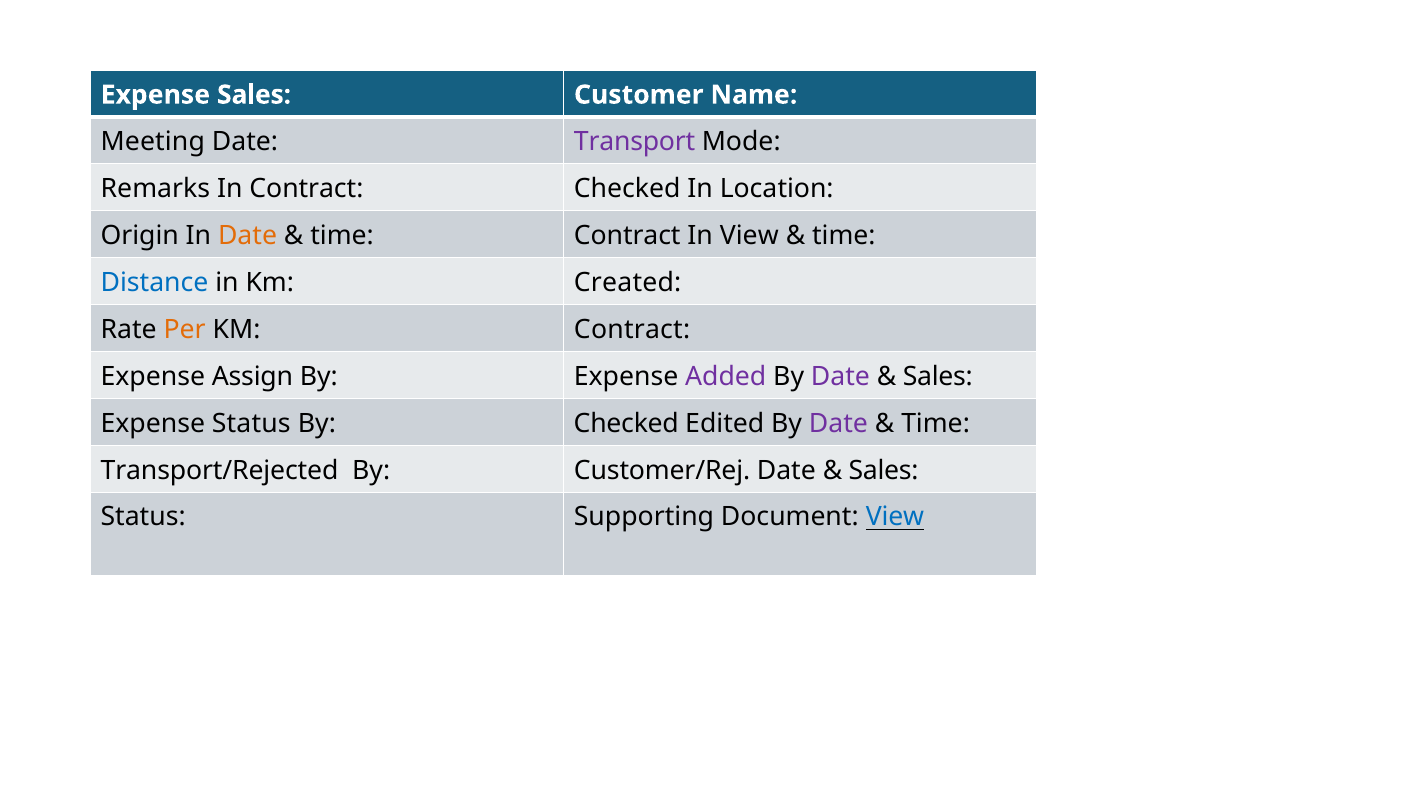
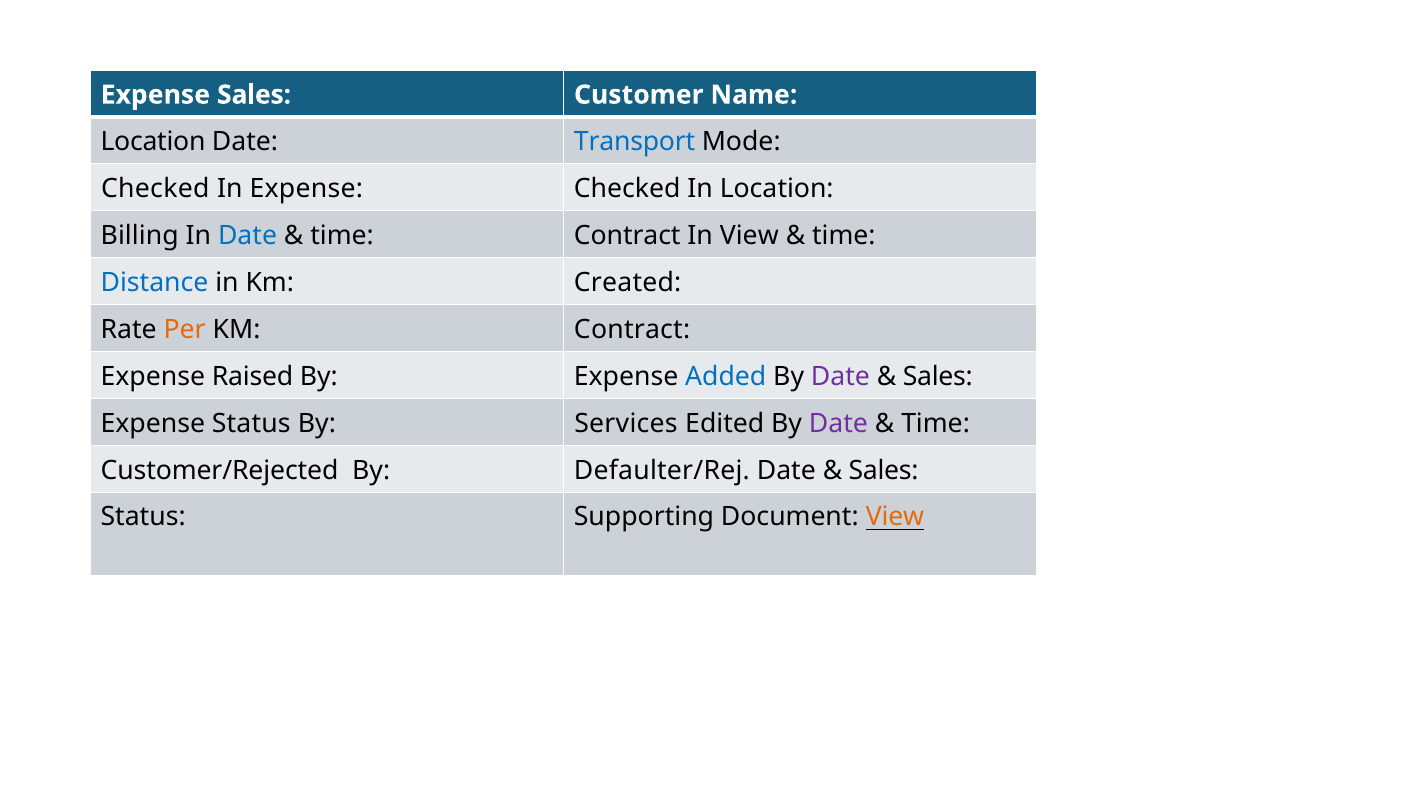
Meeting at (153, 142): Meeting -> Location
Transport colour: purple -> blue
Remarks at (155, 189): Remarks -> Checked
In Contract: Contract -> Expense
Origin: Origin -> Billing
Date at (248, 236) colour: orange -> blue
Assign: Assign -> Raised
Added colour: purple -> blue
By Checked: Checked -> Services
Transport/Rejected: Transport/Rejected -> Customer/Rejected
Customer/Rej: Customer/Rej -> Defaulter/Rej
View at (895, 517) colour: blue -> orange
